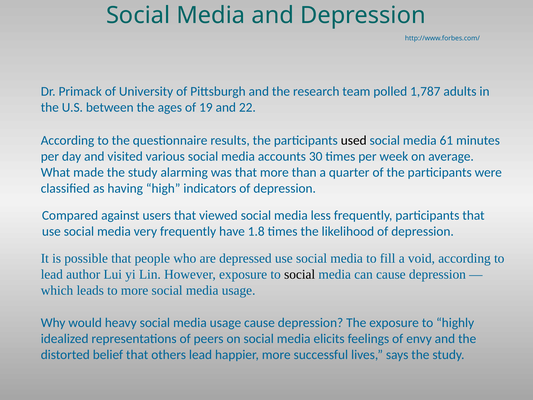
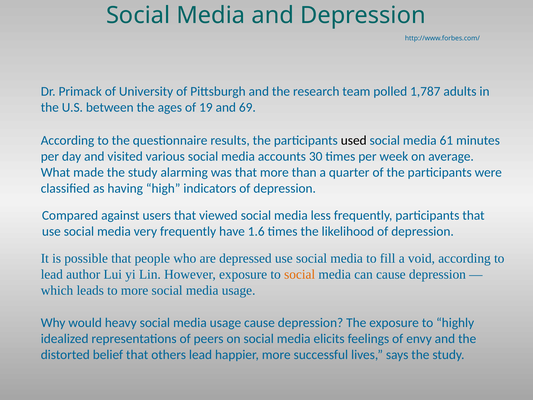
22: 22 -> 69
1.8: 1.8 -> 1.6
social at (300, 274) colour: black -> orange
